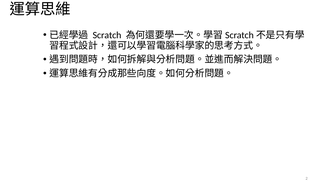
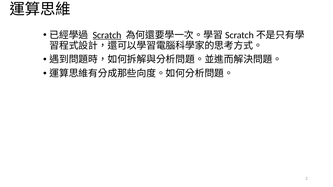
Scratch underline: none -> present
